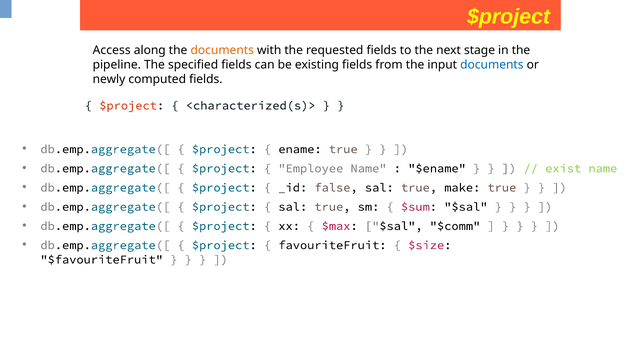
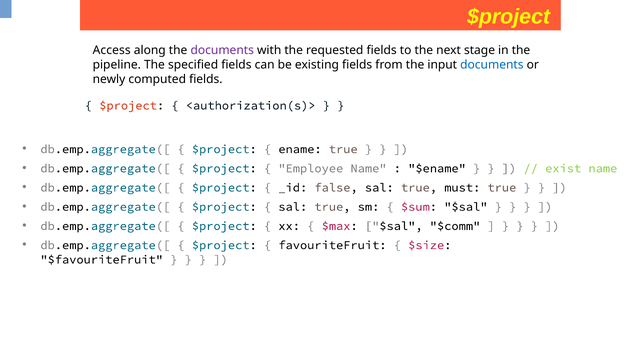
documents at (222, 50) colour: orange -> purple
<characterized(s)>: <characterized(s)> -> <authorization(s)>
make: make -> must
